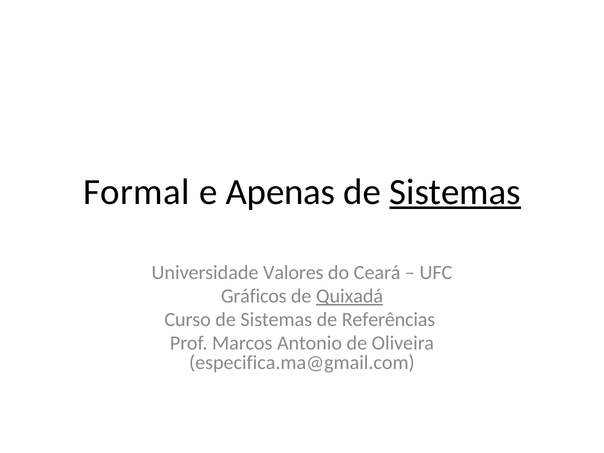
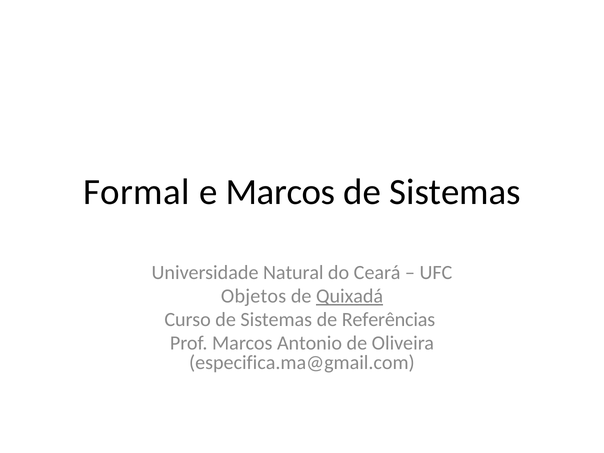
e Apenas: Apenas -> Marcos
Sistemas at (455, 192) underline: present -> none
Valores: Valores -> Natural
Gráficos: Gráficos -> Objetos
